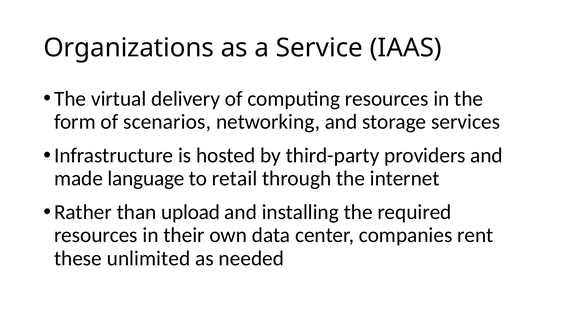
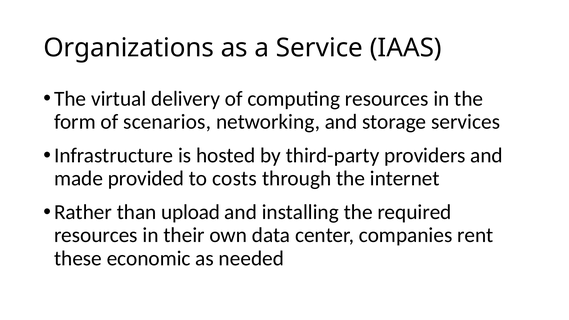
language: language -> provided
retail: retail -> costs
unlimited: unlimited -> economic
